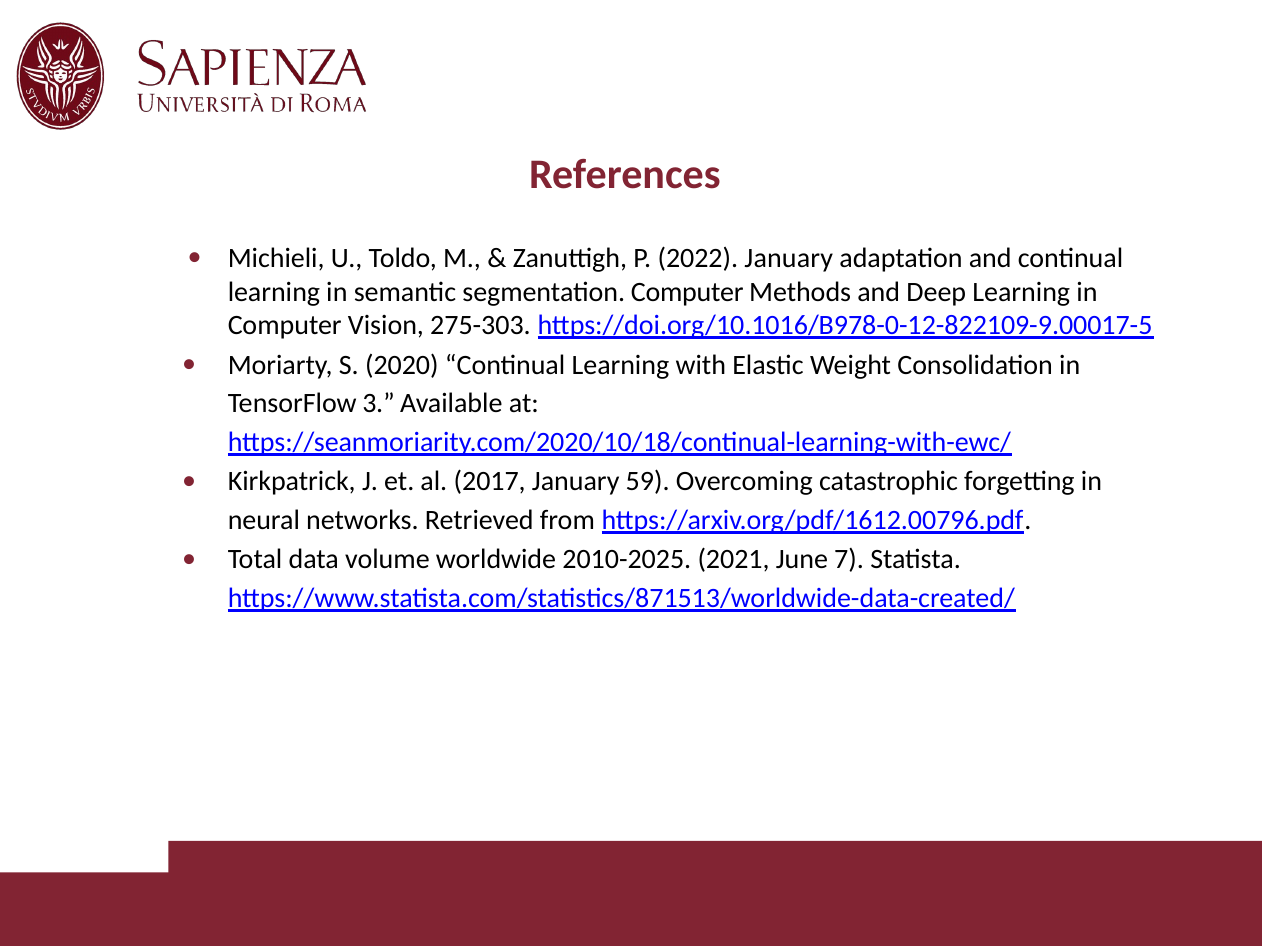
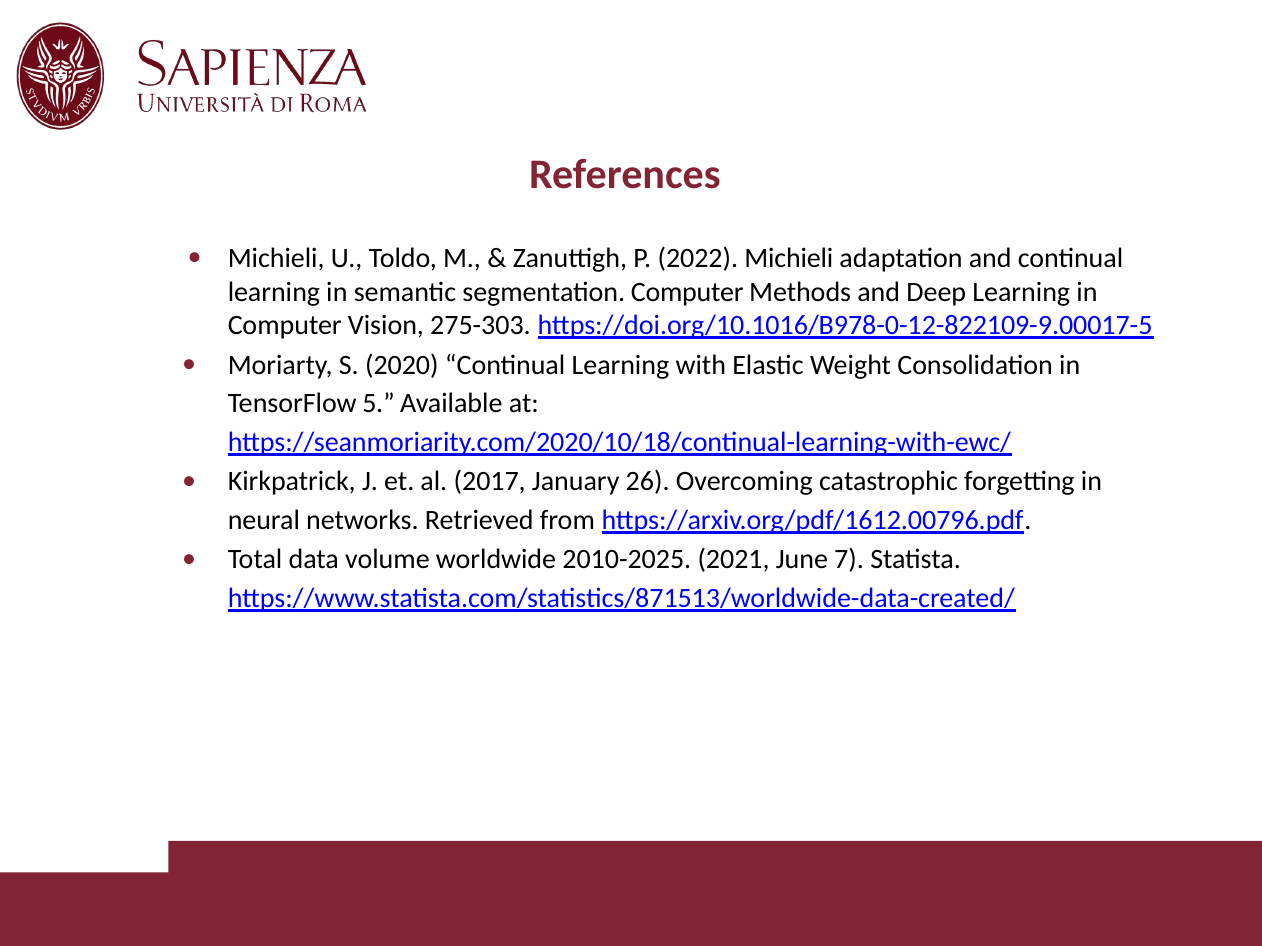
2022 January: January -> Michieli
3: 3 -> 5
59: 59 -> 26
